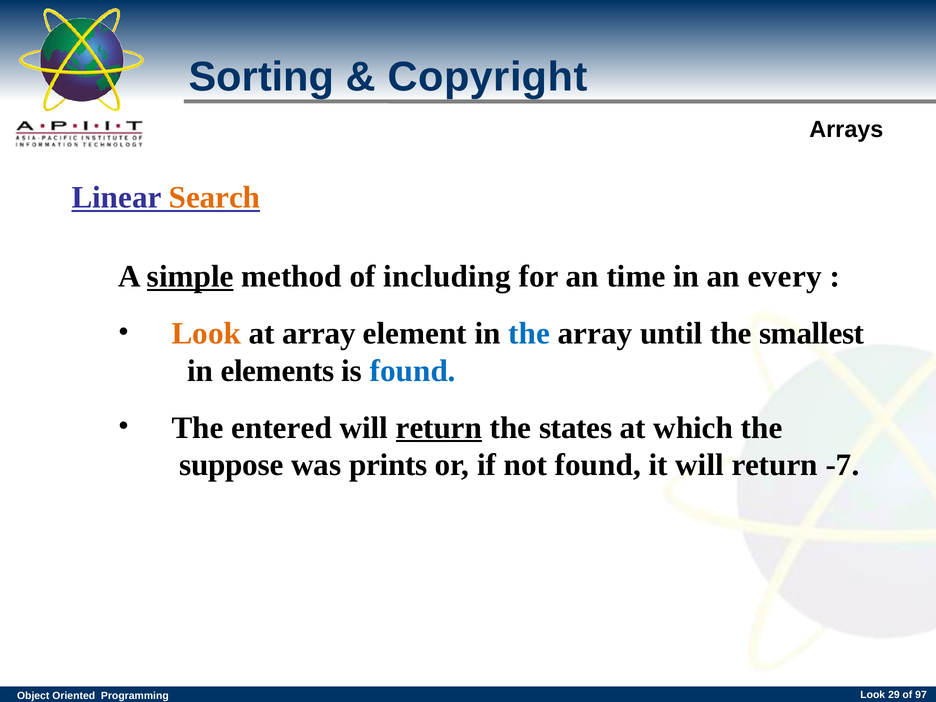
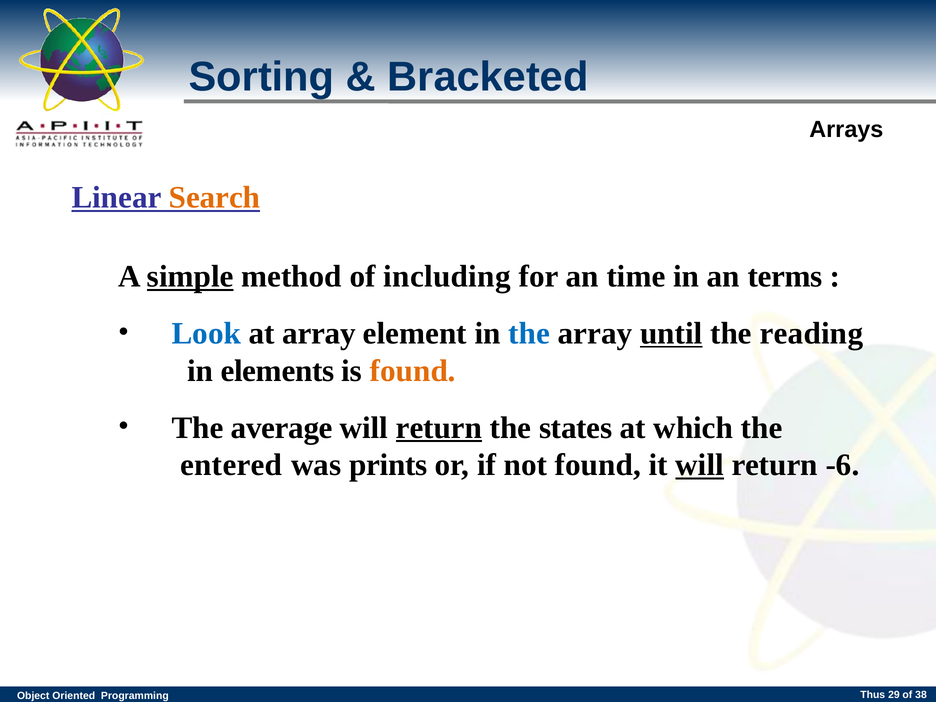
Copyright: Copyright -> Bracketed
every: every -> terms
Look at (206, 333) colour: orange -> blue
until underline: none -> present
smallest: smallest -> reading
found at (413, 371) colour: blue -> orange
entered: entered -> average
suppose: suppose -> entered
will at (700, 465) underline: none -> present
-7: -7 -> -6
Look at (873, 695): Look -> Thus
97: 97 -> 38
